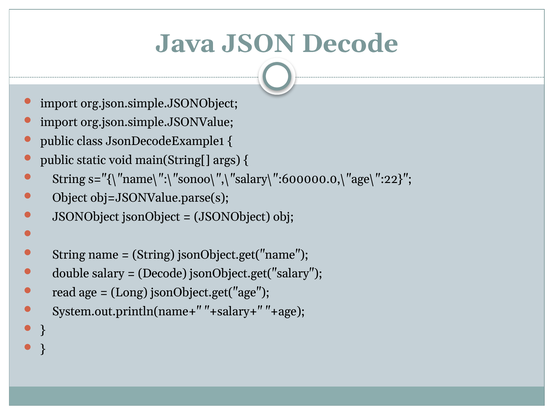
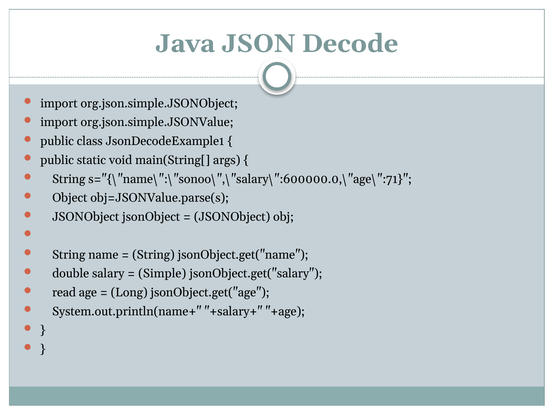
s="{\"name\":\"sonoo\",\"salary\":600000.0,\"age\":22: s="{\"name\":\"sonoo\",\"salary\":600000.0,\"age\":22 -> s="{\"name\":\"sonoo\",\"salary\":600000.0,\"age\":71
Decode at (162, 274): Decode -> Simple
